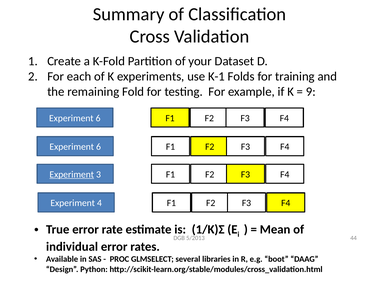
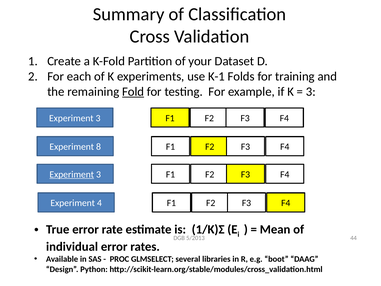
Fold underline: none -> present
9 at (311, 92): 9 -> 3
6 at (98, 118): 6 -> 3
6 at (98, 147): 6 -> 8
